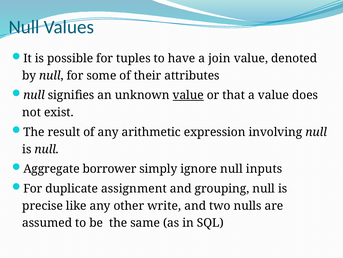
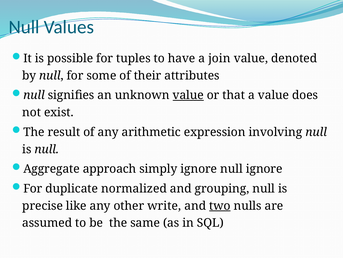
borrower: borrower -> approach
null inputs: inputs -> ignore
assignment: assignment -> normalized
two underline: none -> present
